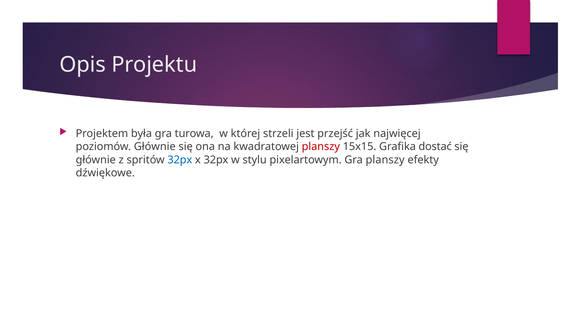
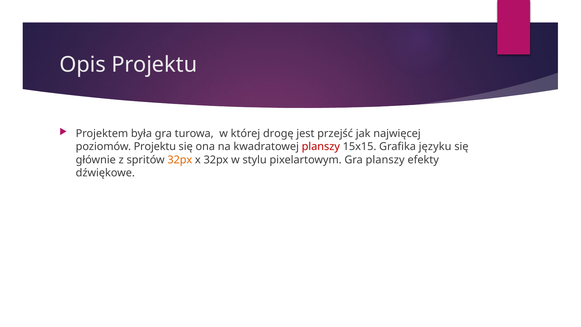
strzeli: strzeli -> drogę
poziomów Głównie: Głównie -> Projektu
dostać: dostać -> języku
32px at (180, 160) colour: blue -> orange
